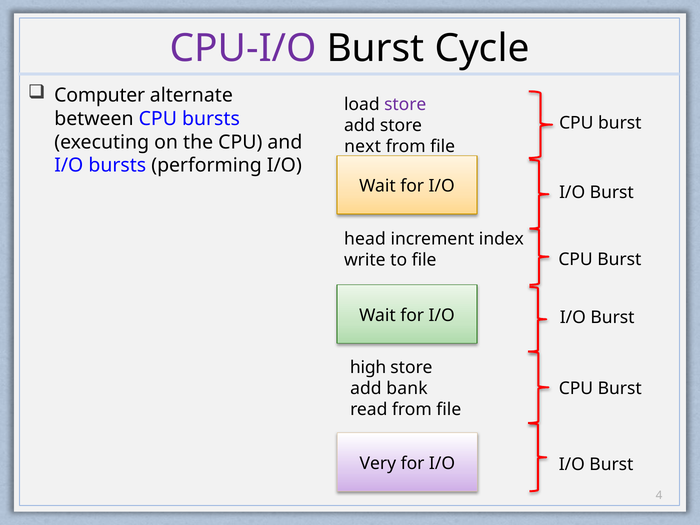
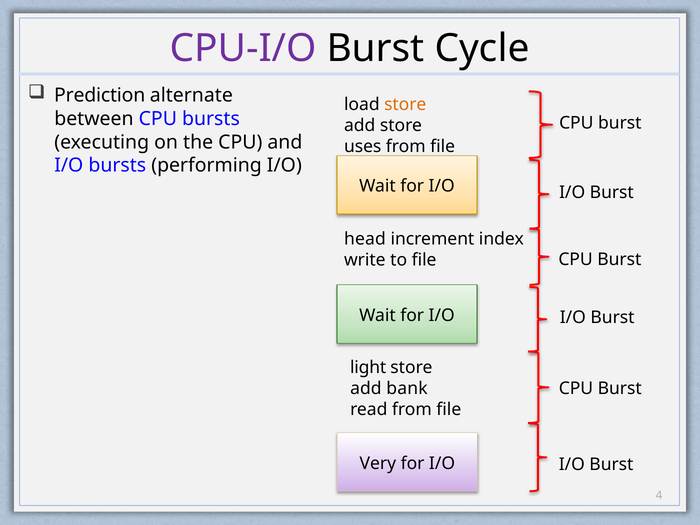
Computer: Computer -> Prediction
store at (405, 104) colour: purple -> orange
next: next -> uses
high: high -> light
